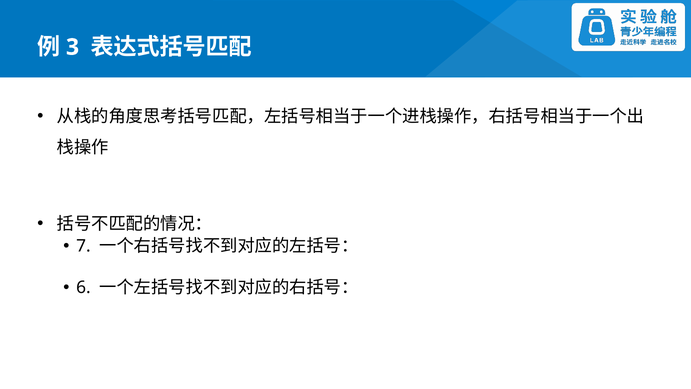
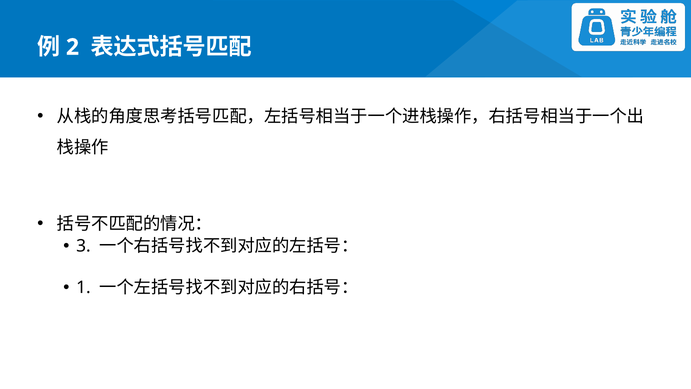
3: 3 -> 2
7: 7 -> 3
6: 6 -> 1
